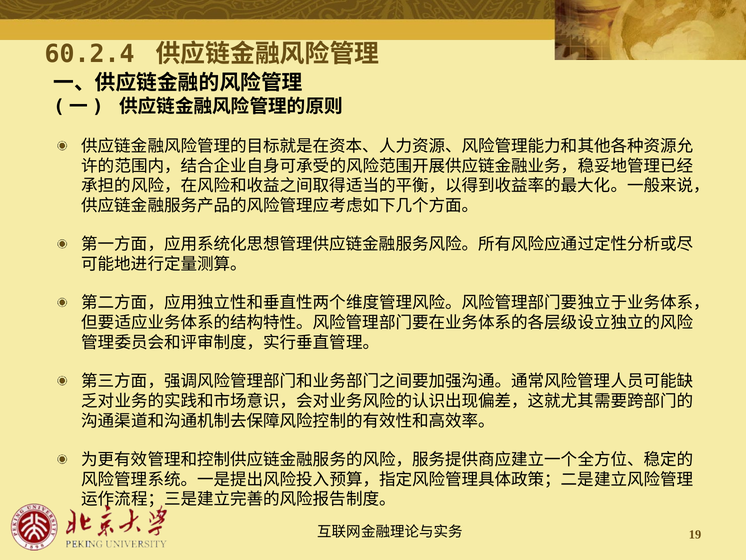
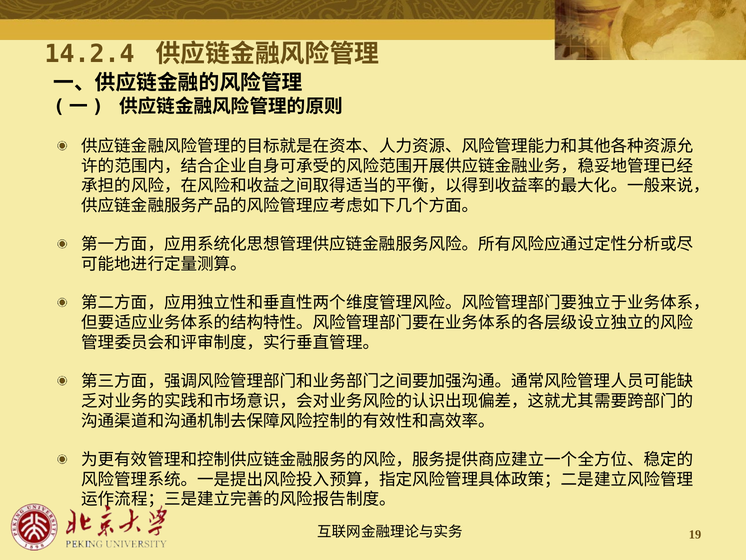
60.2.4: 60.2.4 -> 14.2.4
